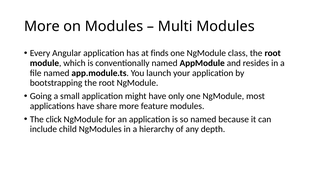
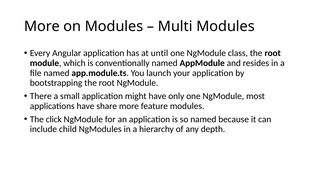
finds: finds -> until
Going: Going -> There
